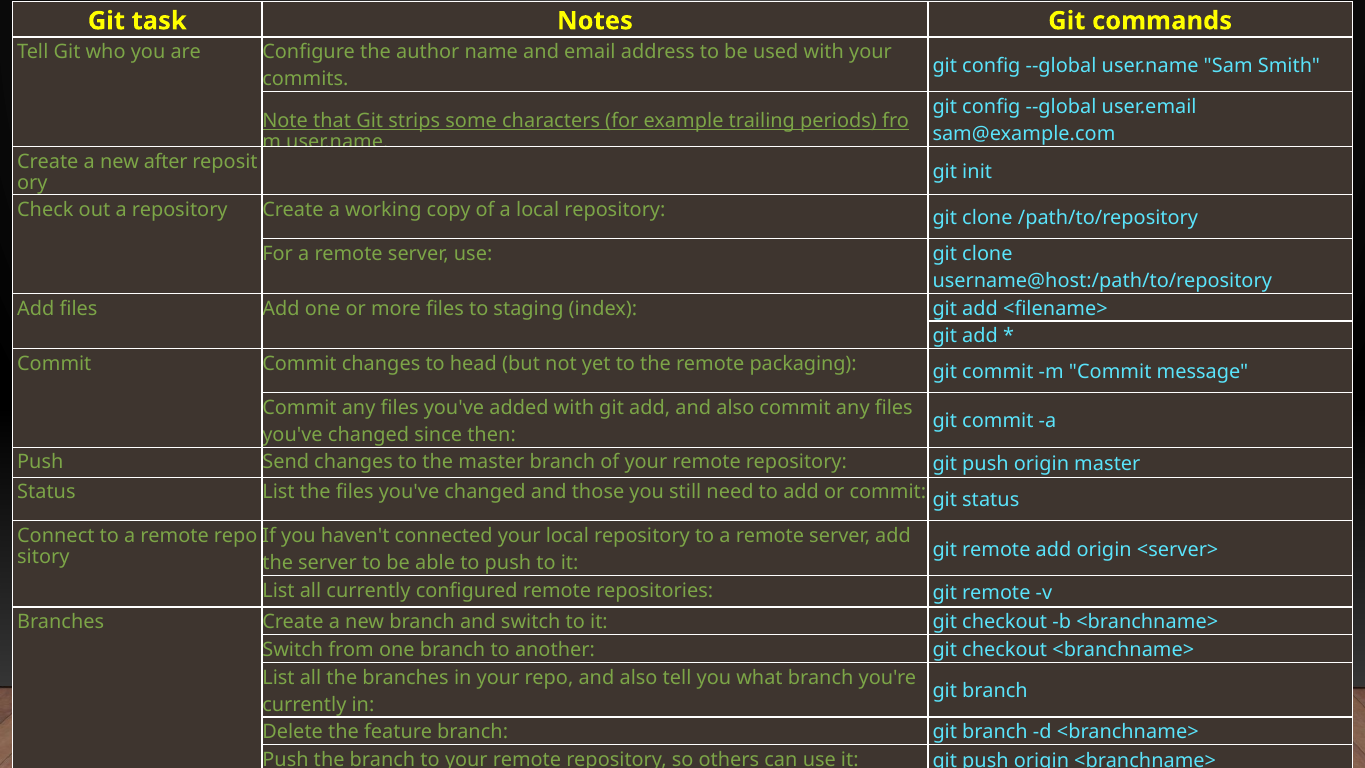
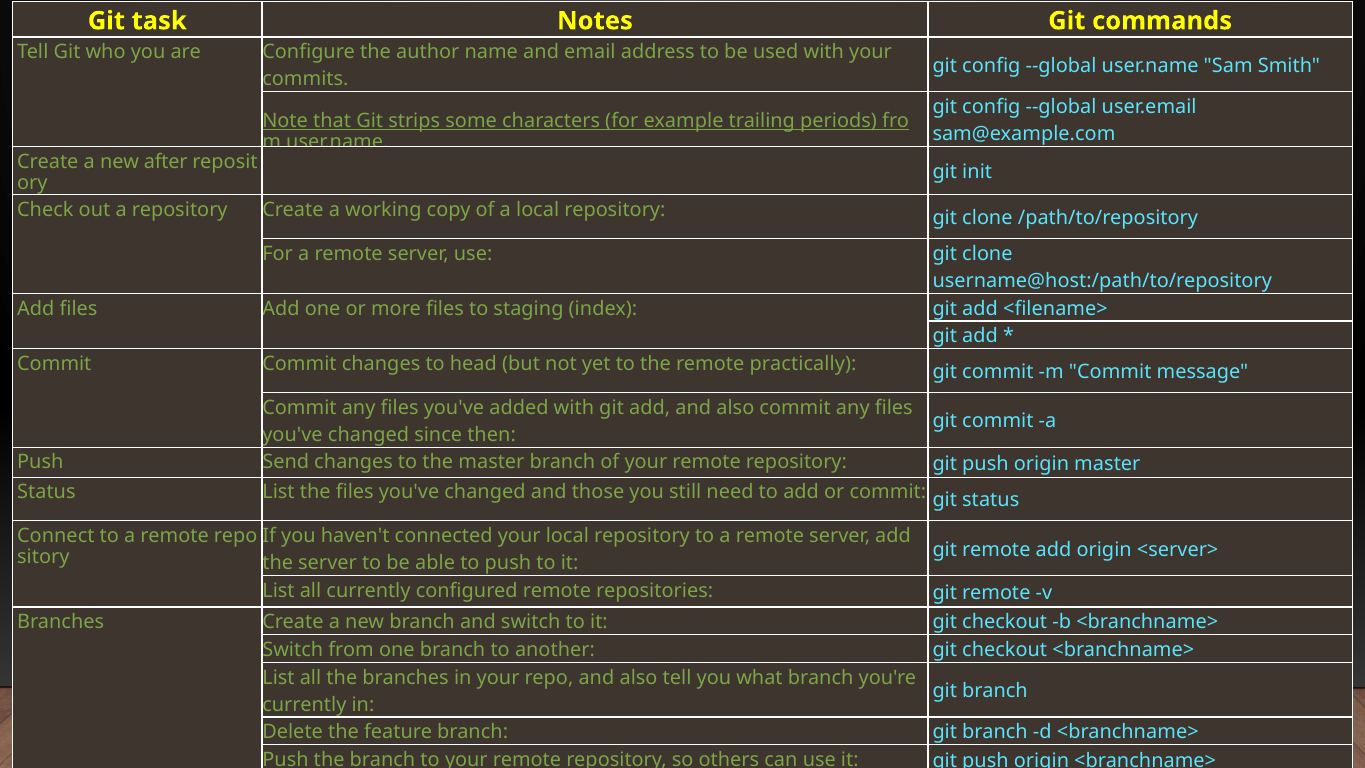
packaging: packaging -> practically
